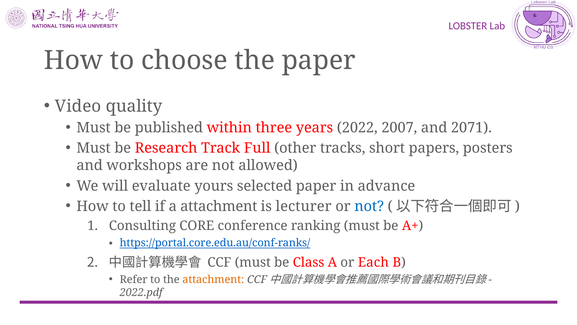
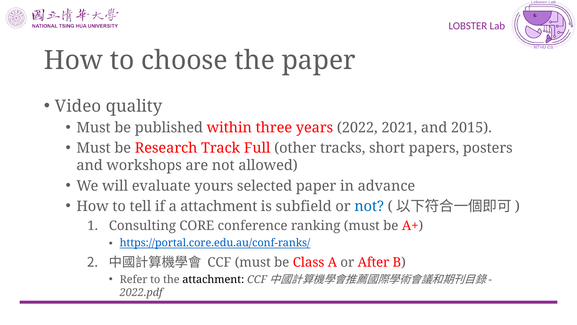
2007: 2007 -> 2021
2071: 2071 -> 2015
lecturer: lecturer -> subfield
Each: Each -> After
attachment at (213, 279) colour: orange -> black
